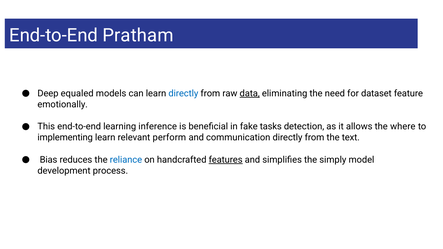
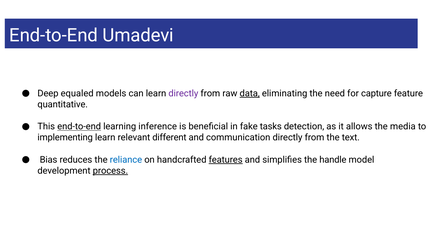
Pratham: Pratham -> Umadevi
directly at (183, 93) colour: blue -> purple
dataset: dataset -> capture
emotionally: emotionally -> quantitative
end-to-end at (79, 127) underline: none -> present
where: where -> media
perform: perform -> different
simply: simply -> handle
process underline: none -> present
